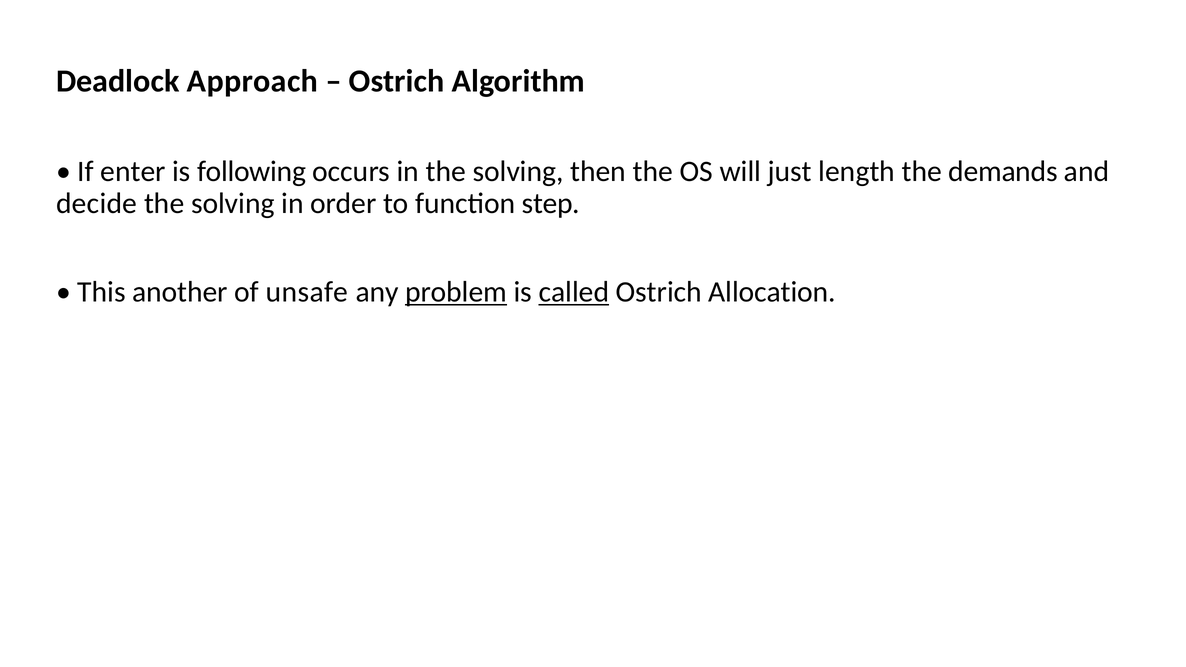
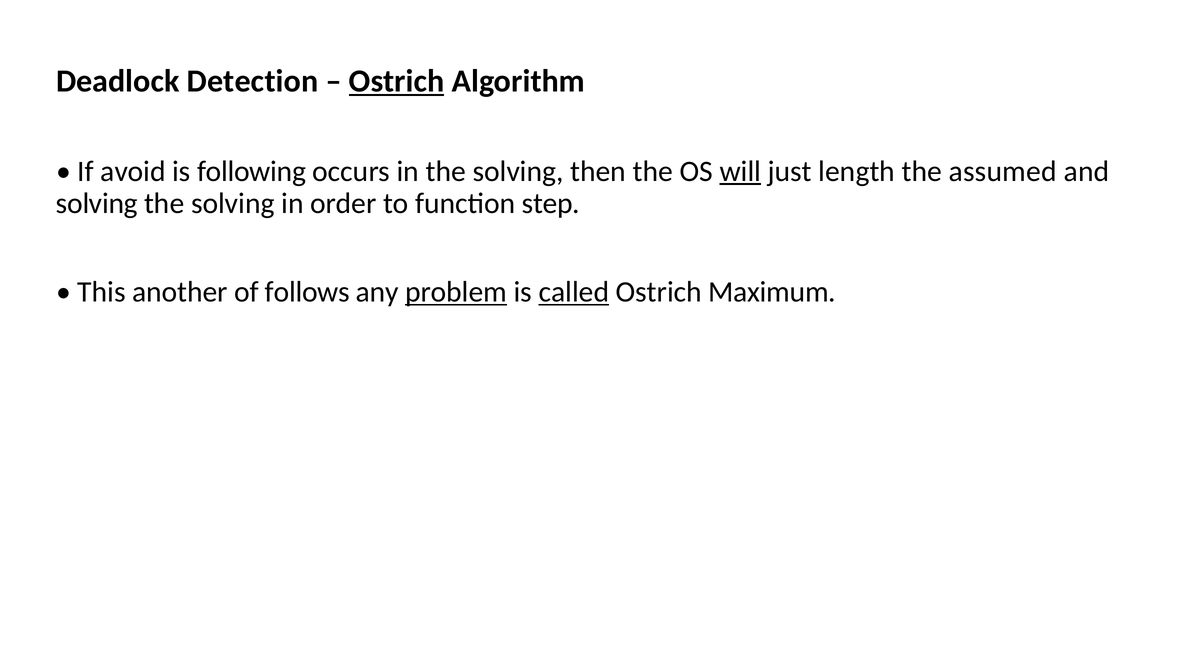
Approach: Approach -> Detection
Ostrich at (397, 81) underline: none -> present
enter: enter -> avoid
will underline: none -> present
demands: demands -> assumed
decide at (97, 203): decide -> solving
unsafe: unsafe -> follows
Allocation: Allocation -> Maximum
